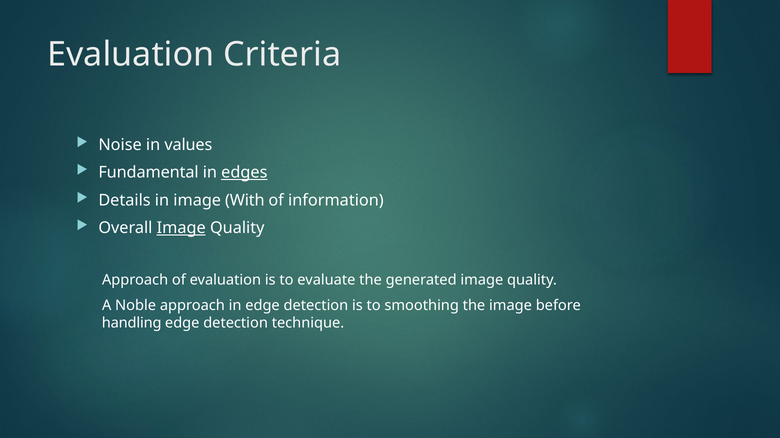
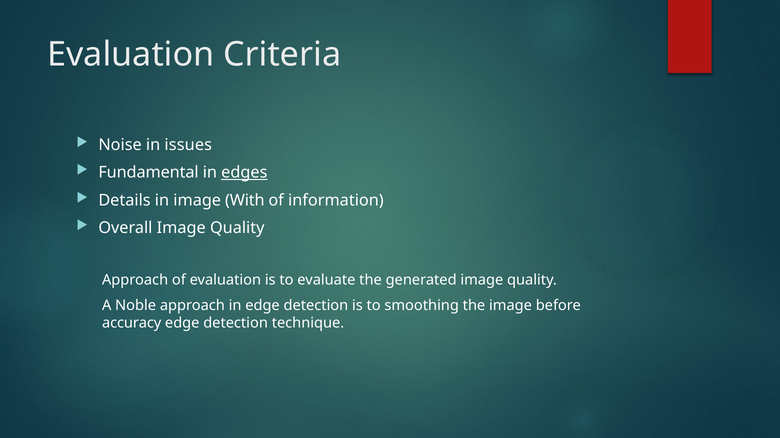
values: values -> issues
Image at (181, 228) underline: present -> none
handling: handling -> accuracy
